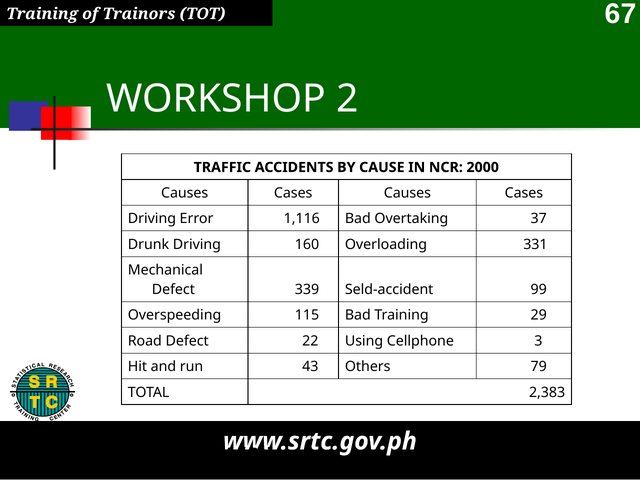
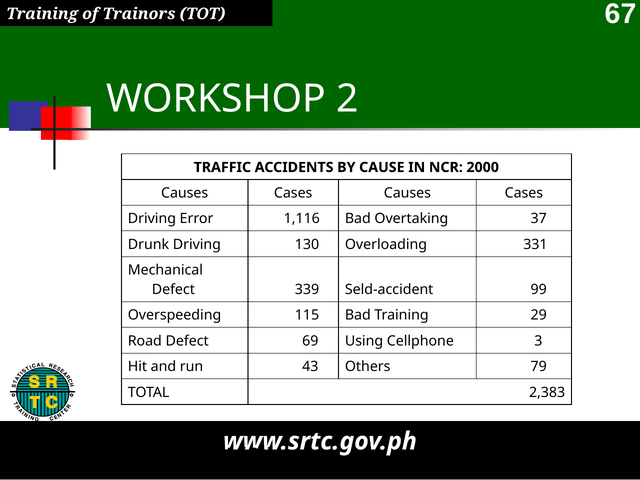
160: 160 -> 130
22: 22 -> 69
